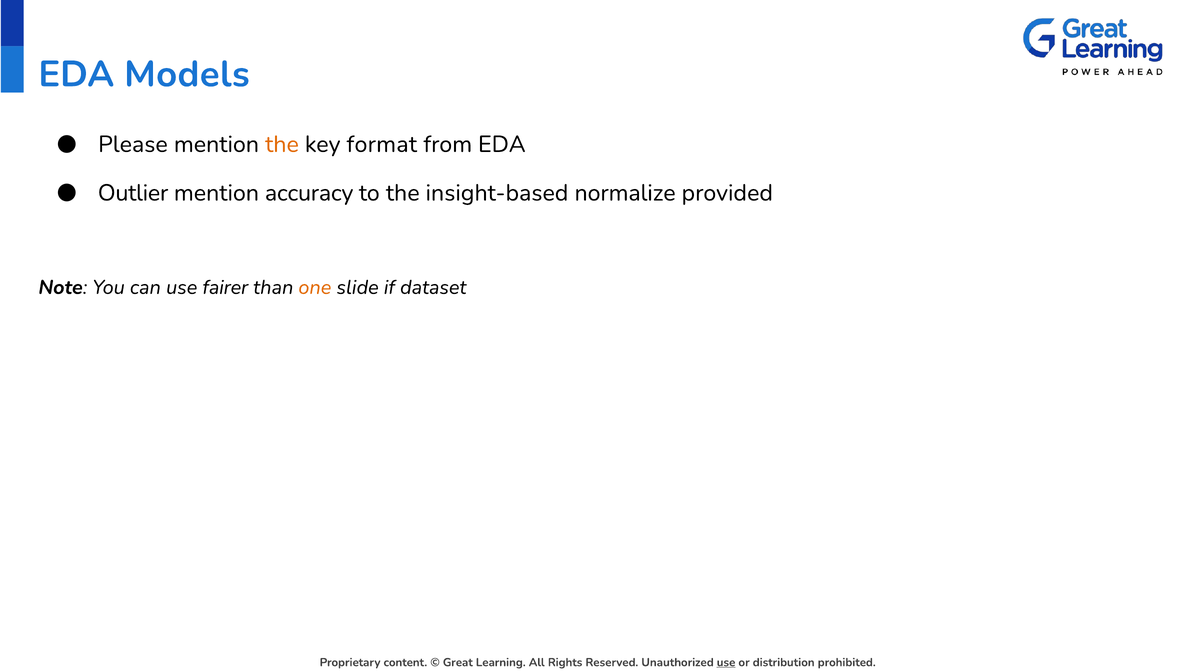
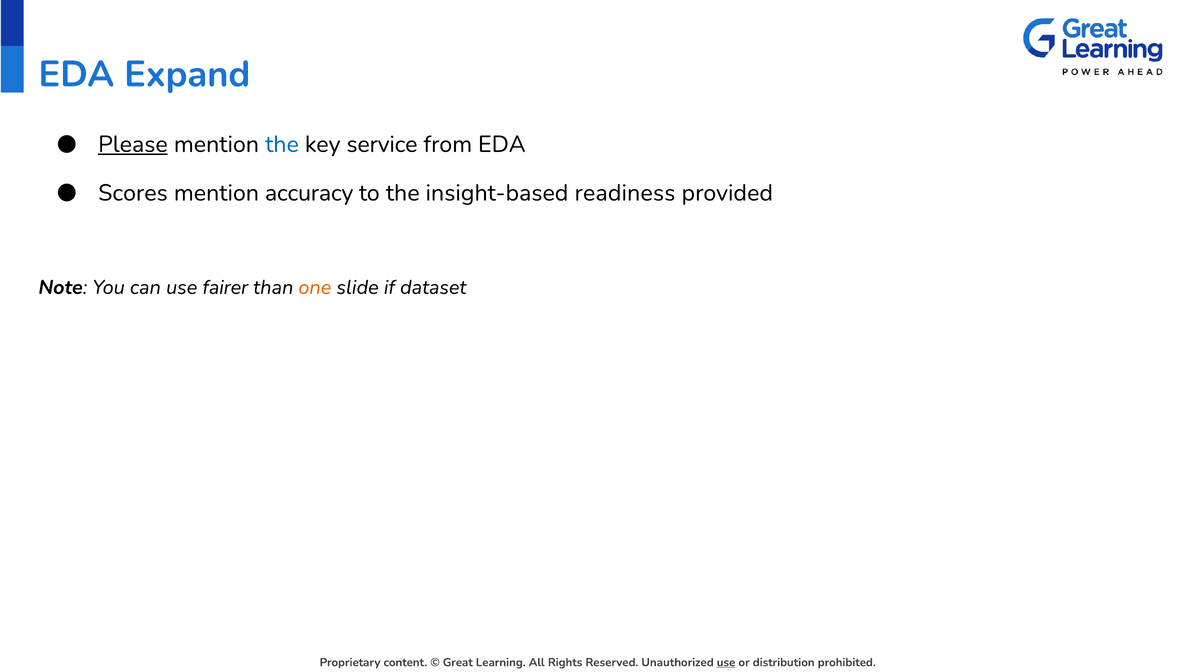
Models: Models -> Expand
Please underline: none -> present
the at (282, 144) colour: orange -> blue
format: format -> service
Outlier: Outlier -> Scores
normalize: normalize -> readiness
